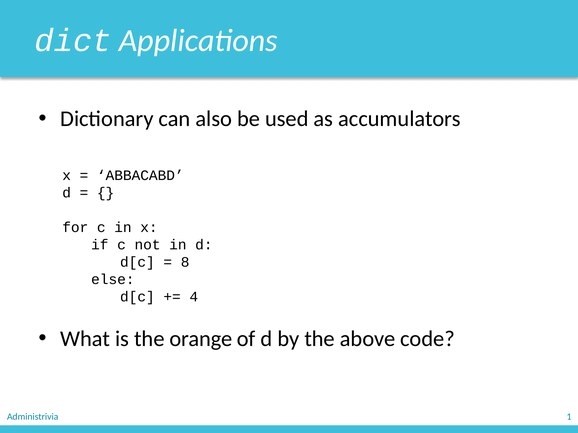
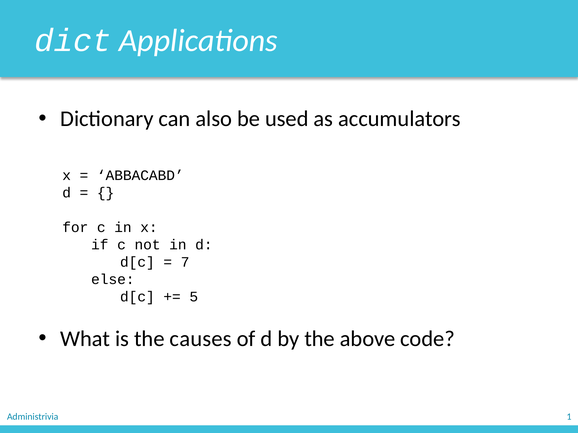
8: 8 -> 7
4: 4 -> 5
orange: orange -> causes
